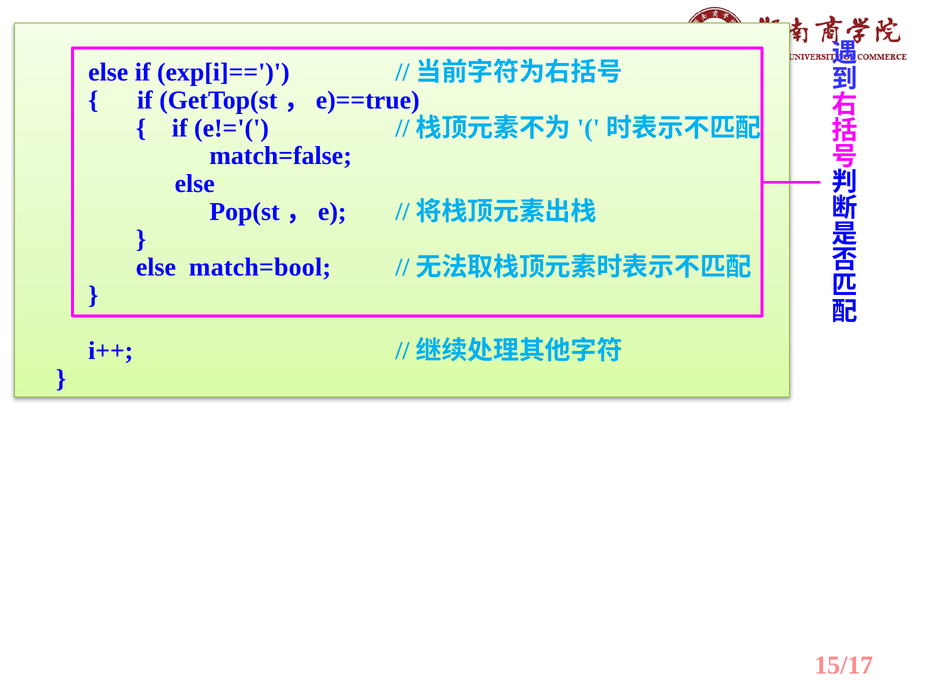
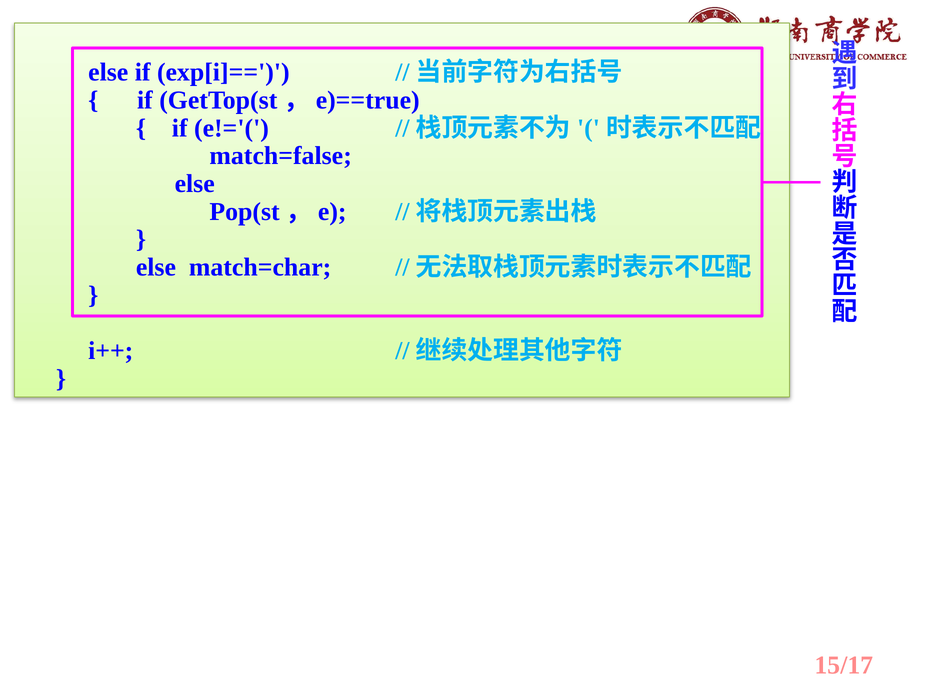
match=bool: match=bool -> match=char
